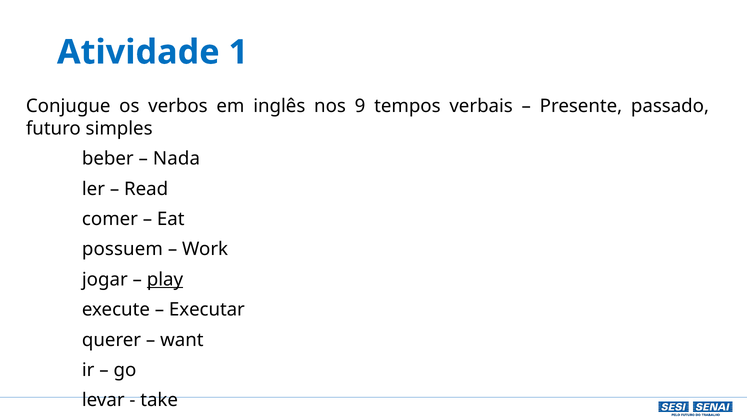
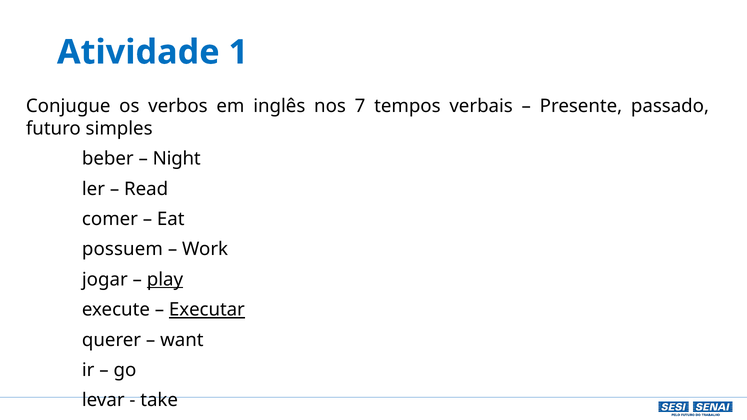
9: 9 -> 7
Nada: Nada -> Night
Executar underline: none -> present
